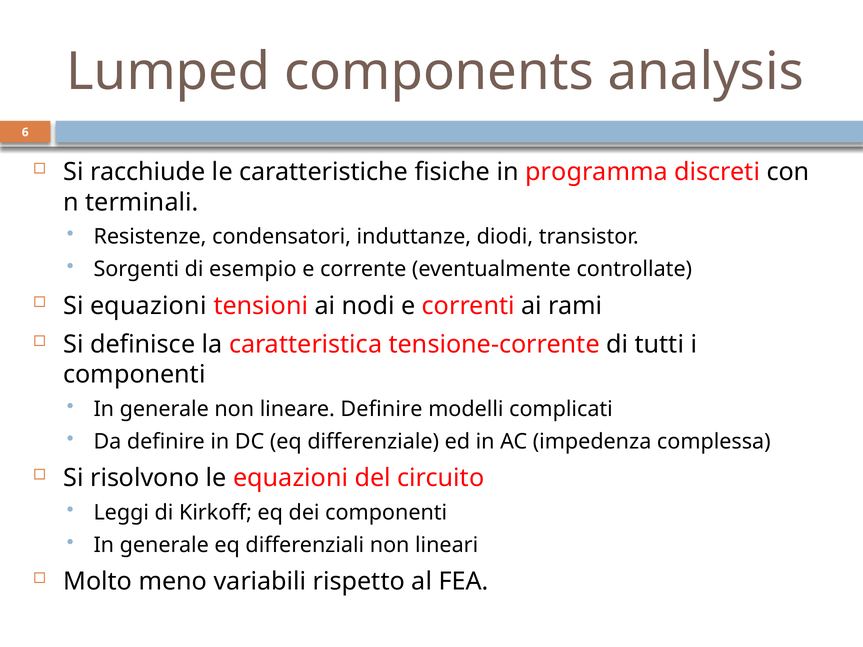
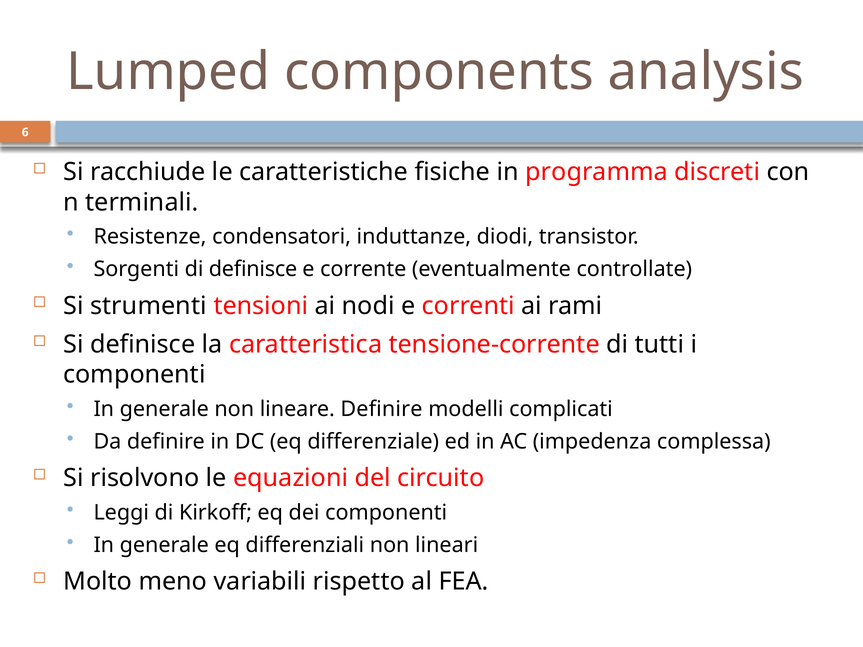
di esempio: esempio -> definisce
Si equazioni: equazioni -> strumenti
